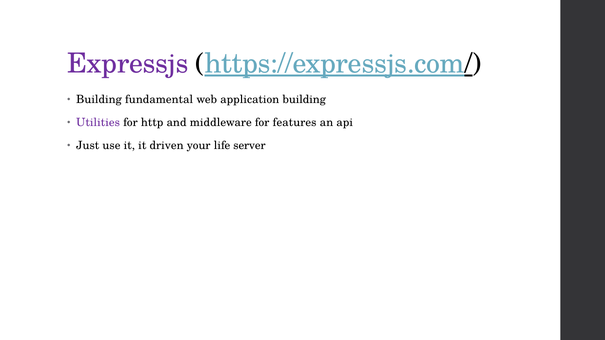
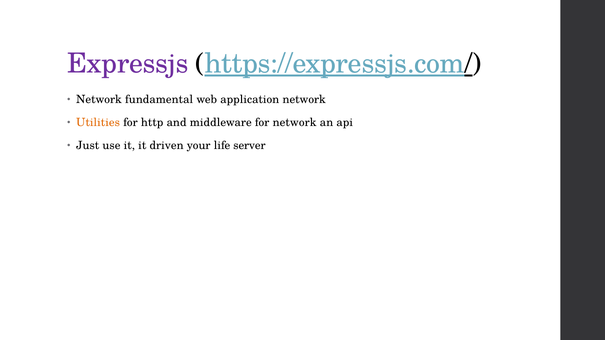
Building at (99, 100): Building -> Network
application building: building -> network
Utilities colour: purple -> orange
for features: features -> network
